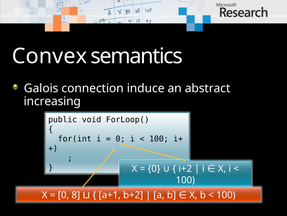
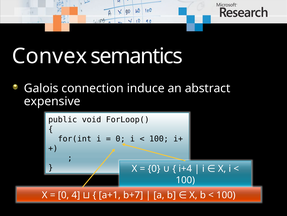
increasing: increasing -> expensive
i+2: i+2 -> i+4
8: 8 -> 4
b+2: b+2 -> b+7
